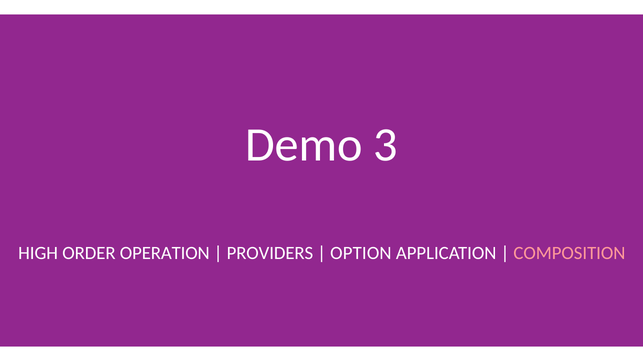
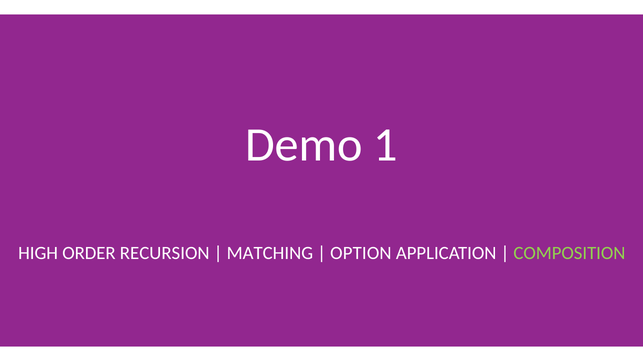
3: 3 -> 1
OPERATION: OPERATION -> RECURSION
PROVIDERS: PROVIDERS -> MATCHING
COMPOSITION colour: pink -> light green
